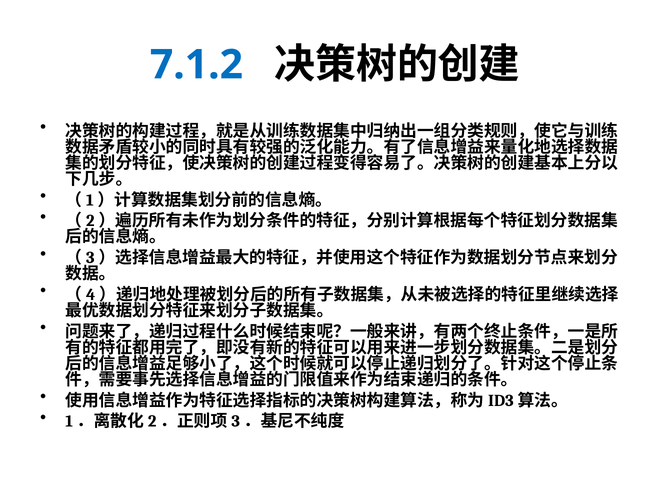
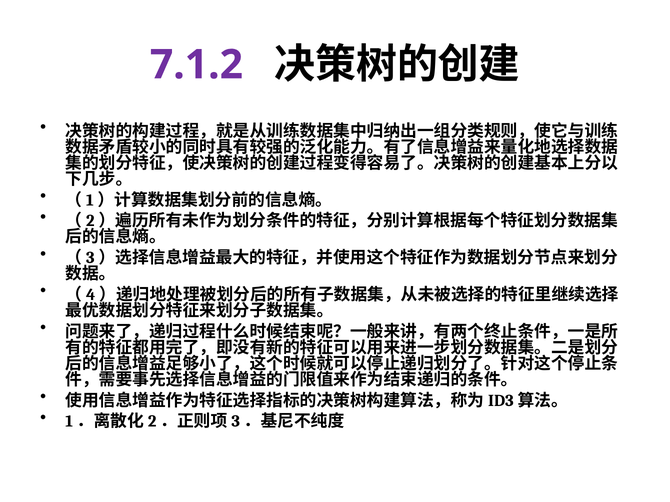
7.1.2 colour: blue -> purple
